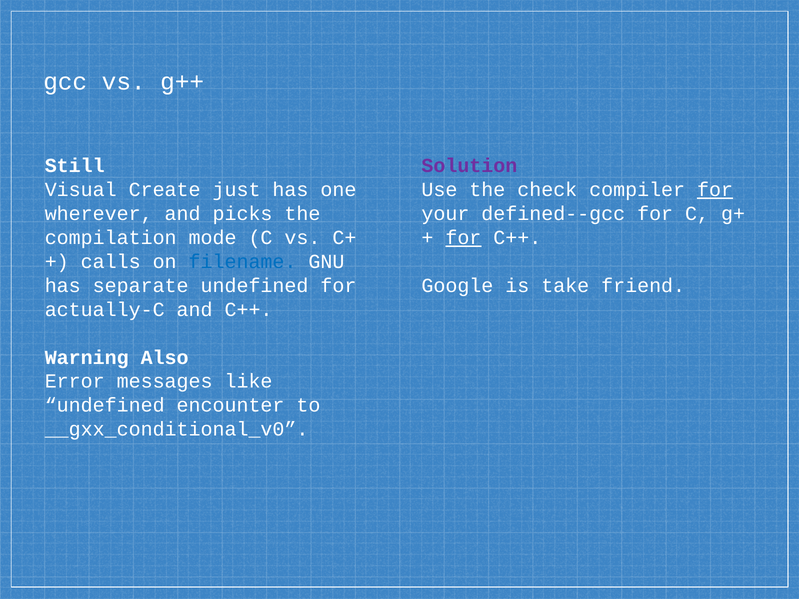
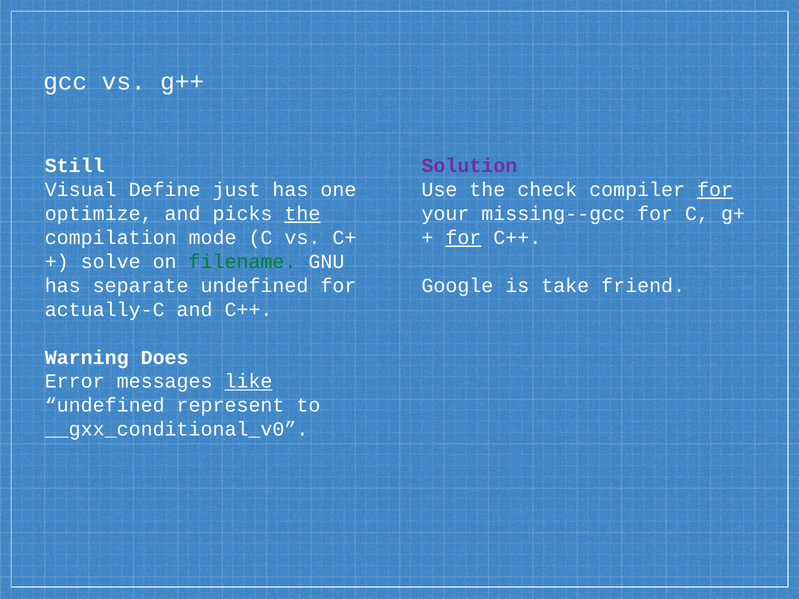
Create: Create -> Define
wherever: wherever -> optimize
the at (302, 214) underline: none -> present
defined--gcc: defined--gcc -> missing--gcc
calls: calls -> solve
filename colour: blue -> green
Also: Also -> Does
like underline: none -> present
encounter: encounter -> represent
